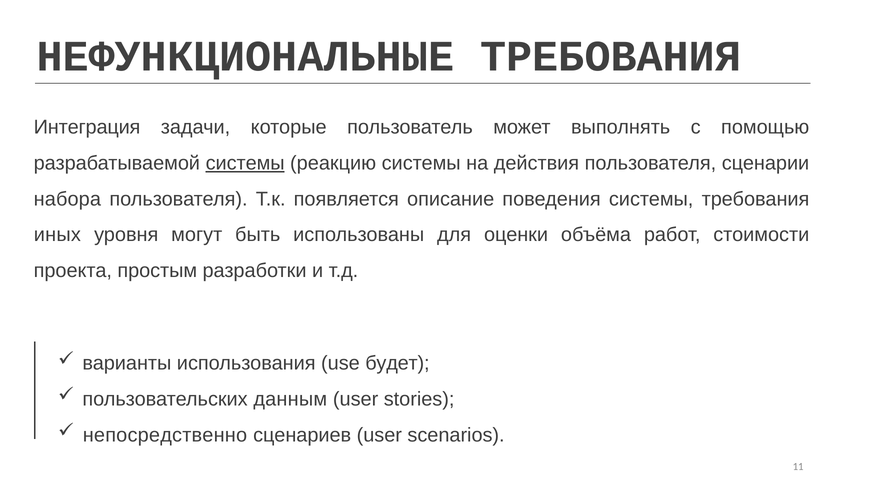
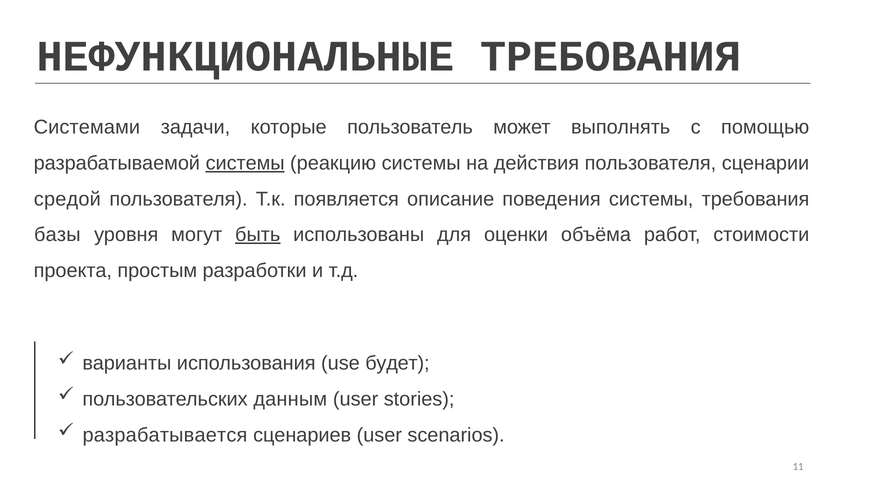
Интеграция: Интеграция -> Системами
набора: набора -> средой
иных: иных -> базы
быть underline: none -> present
непосредственно: непосредственно -> разрабатывается
